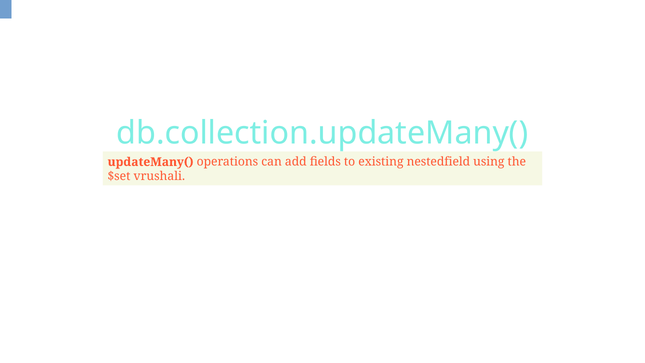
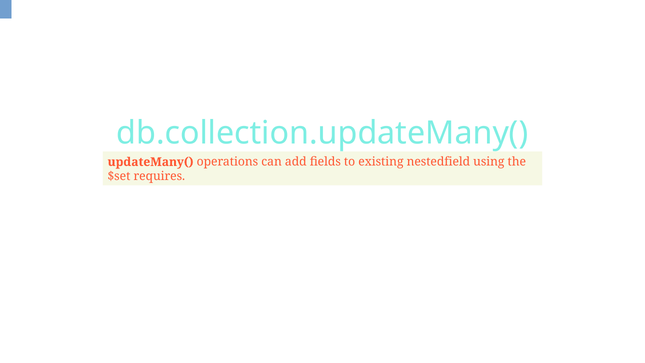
vrushali: vrushali -> requires
